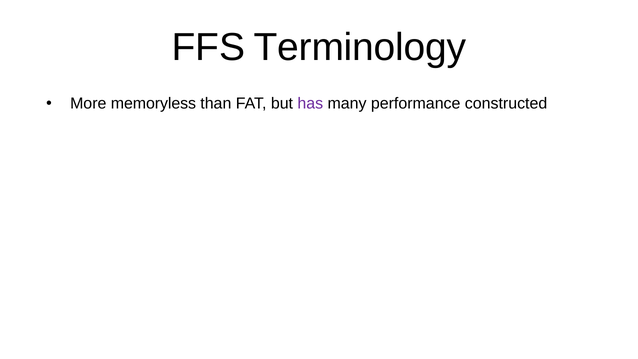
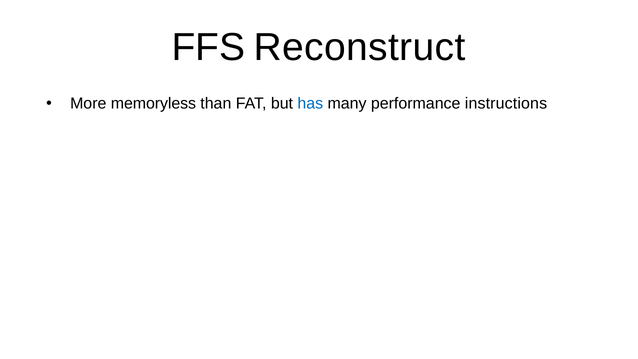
Terminology: Terminology -> Reconstruct
has colour: purple -> blue
constructed: constructed -> instructions
